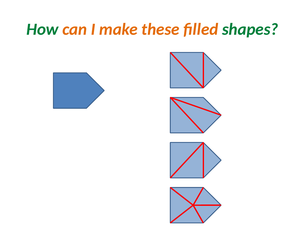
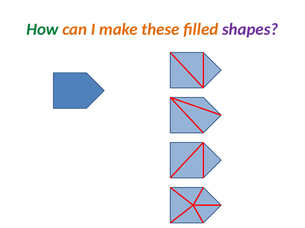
shapes colour: green -> purple
